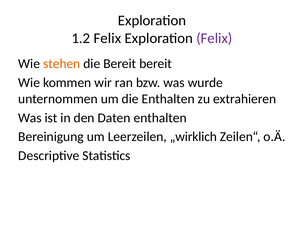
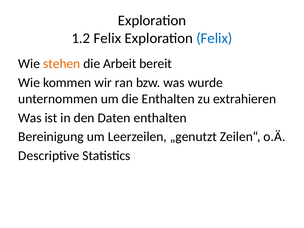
Felix at (214, 38) colour: purple -> blue
die Bereit: Bereit -> Arbeit
„wirklich: „wirklich -> „genutzt
